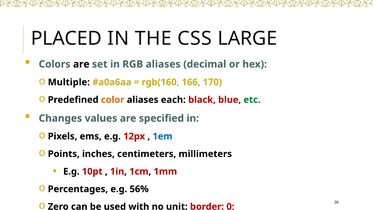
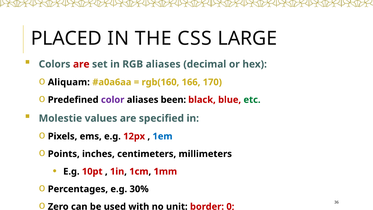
are at (81, 64) colour: black -> red
Multiple: Multiple -> Aliquam
color colour: orange -> purple
each: each -> been
Changes: Changes -> Molestie
56%: 56% -> 30%
